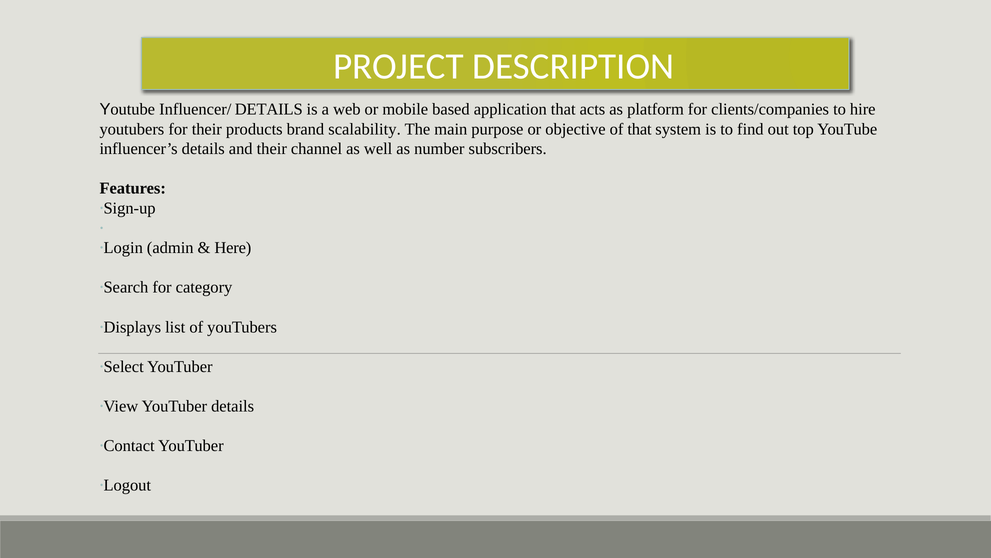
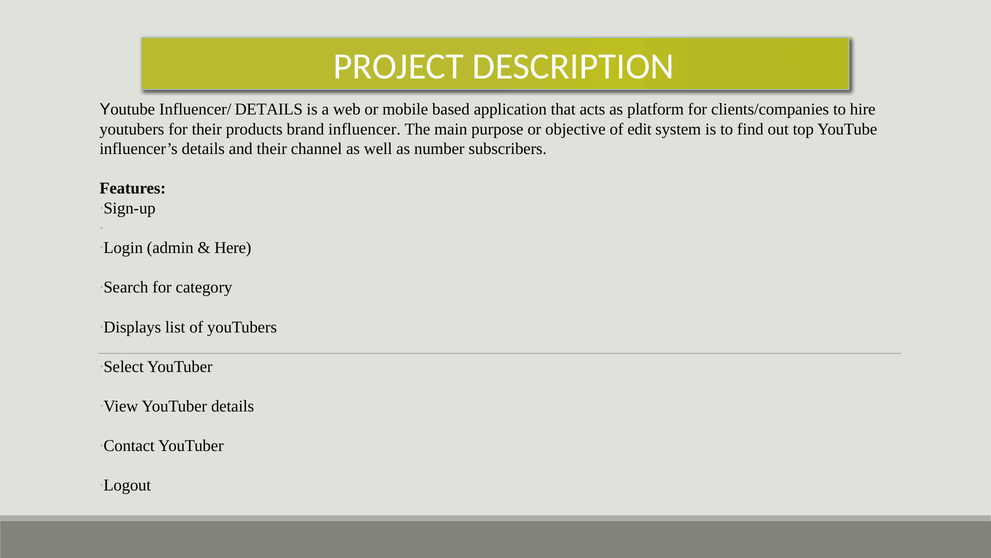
scalability: scalability -> influencer
of that: that -> edit
